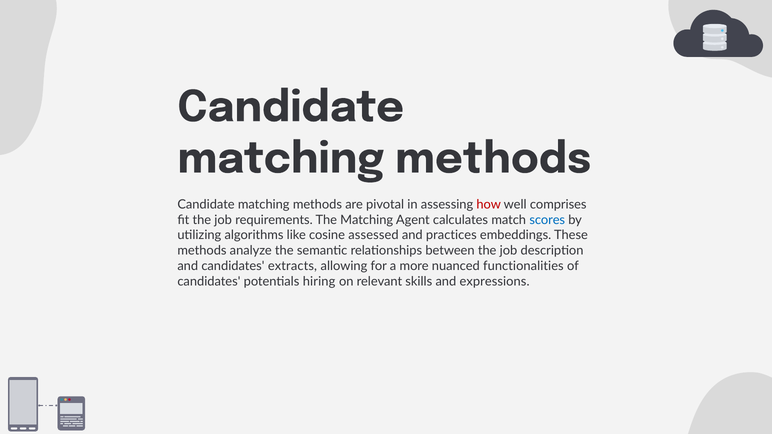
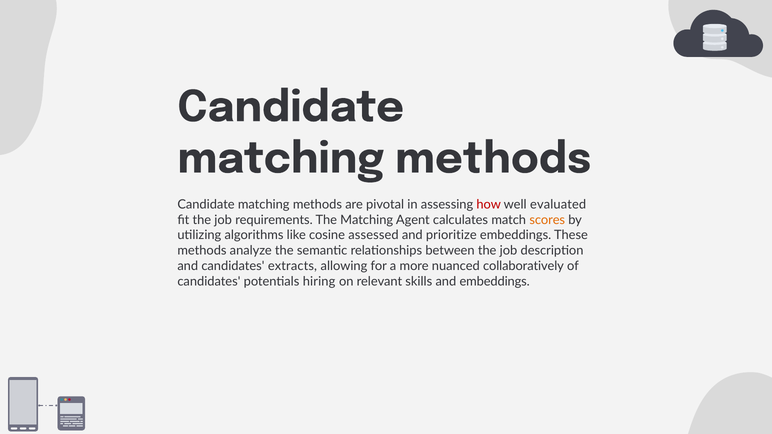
comprises: comprises -> evaluated
scores colour: blue -> orange
practices: practices -> prioritize
functionalities: functionalities -> collaboratively
and expressions: expressions -> embeddings
